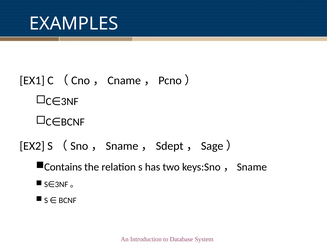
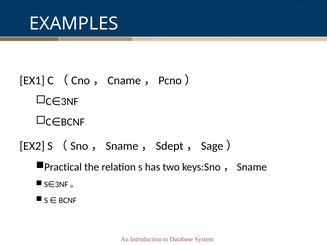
Contains: Contains -> Practical
